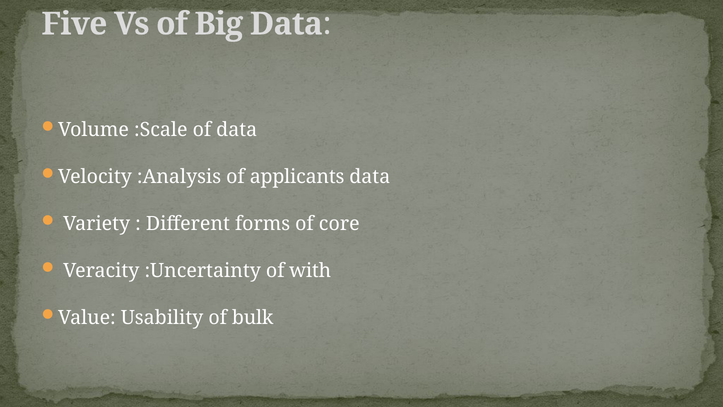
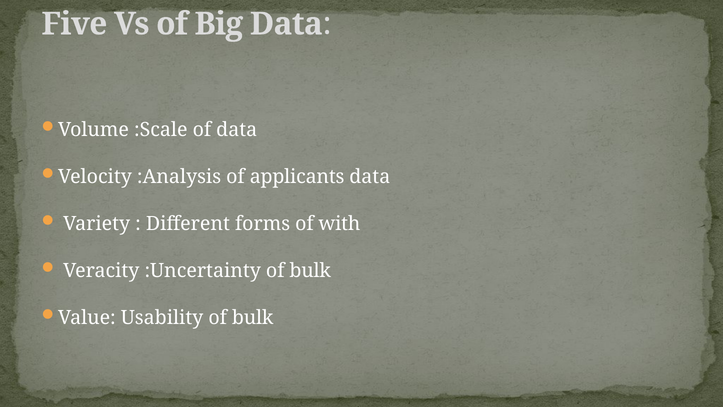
core: core -> with
:Uncertainty of with: with -> bulk
